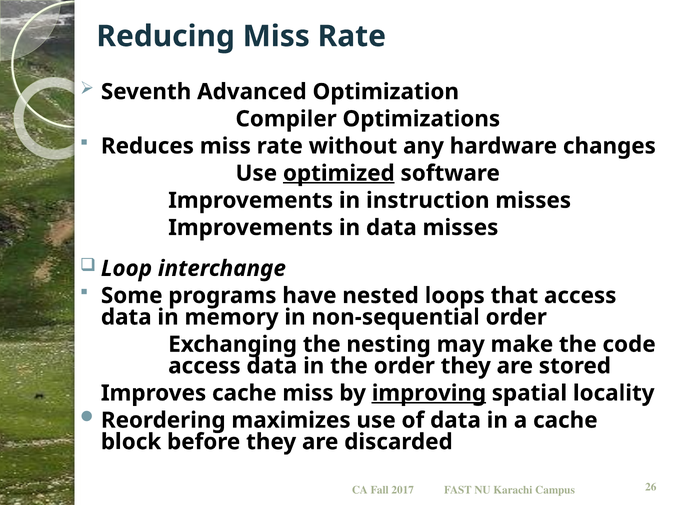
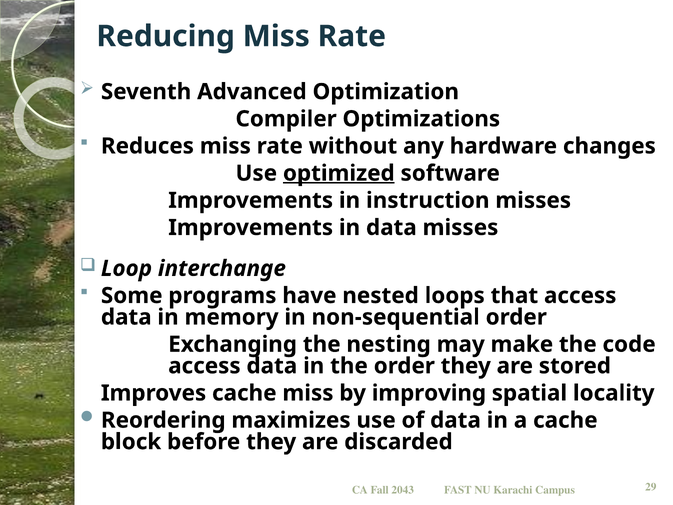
improving underline: present -> none
2017: 2017 -> 2043
26: 26 -> 29
